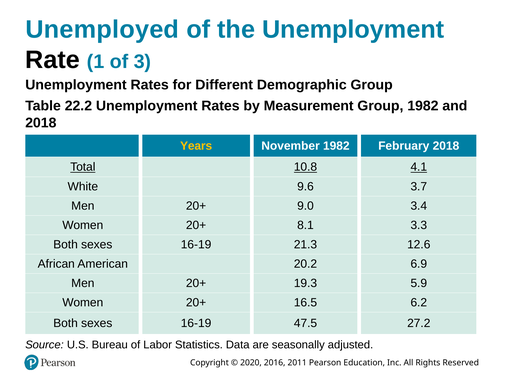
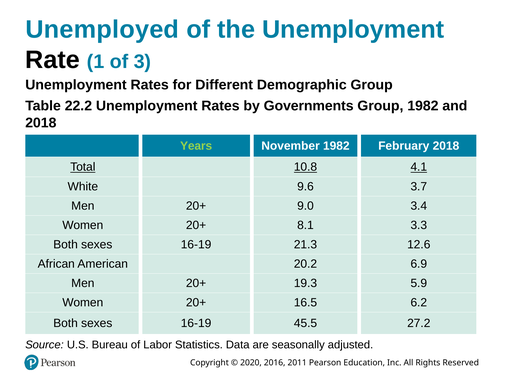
Measurement: Measurement -> Governments
Years colour: yellow -> light green
47.5: 47.5 -> 45.5
